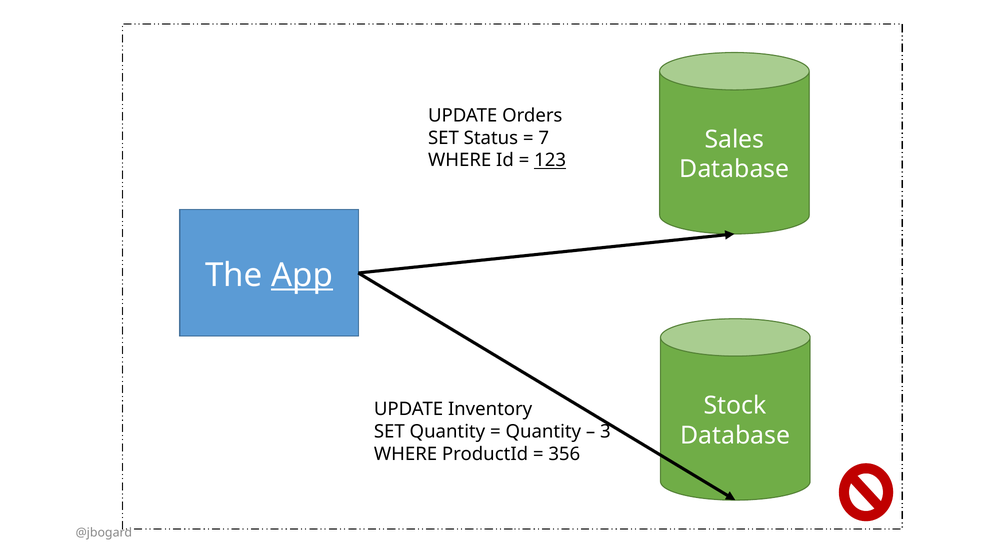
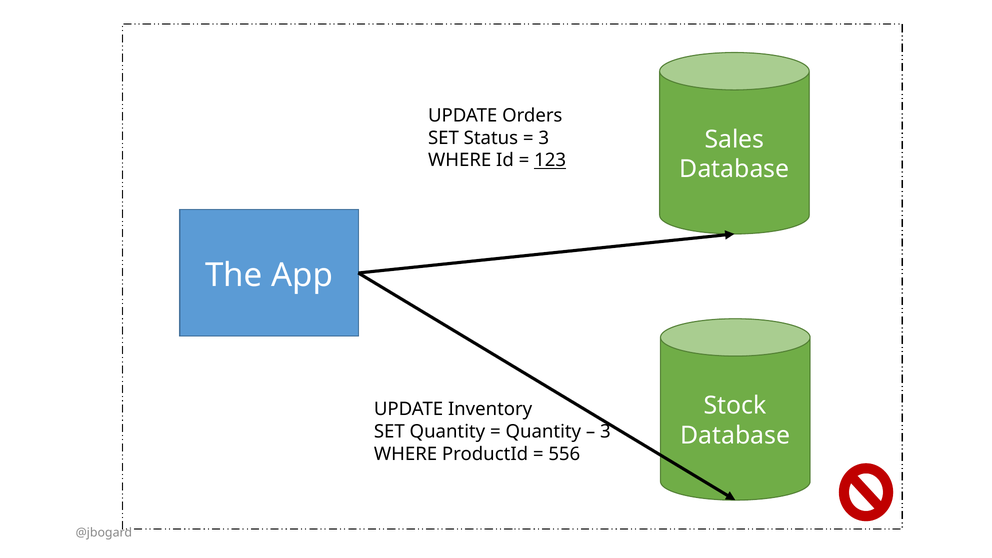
7 at (544, 138): 7 -> 3
App underline: present -> none
356: 356 -> 556
